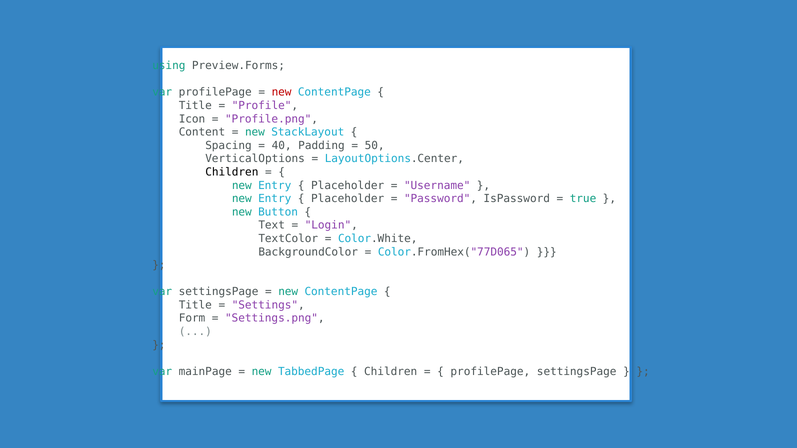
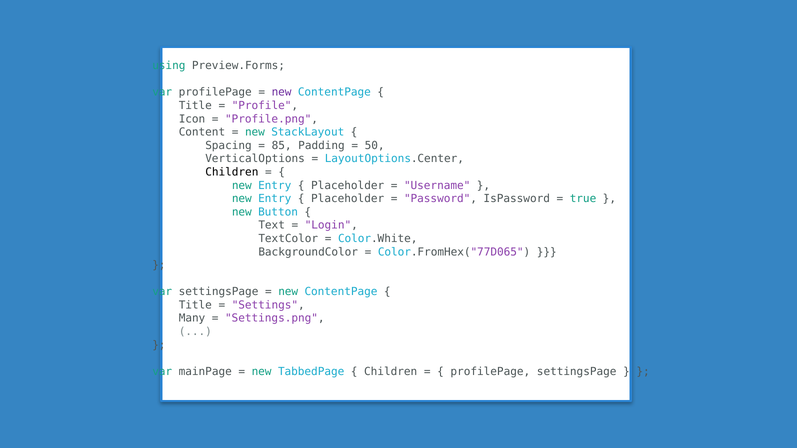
new at (282, 92) colour: red -> purple
40: 40 -> 85
Form: Form -> Many
